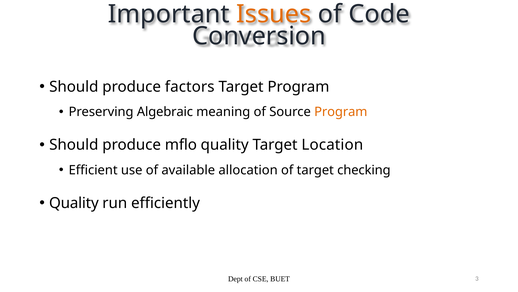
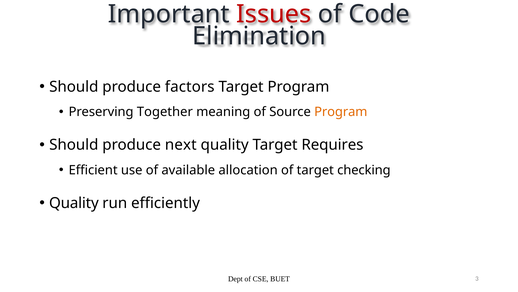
Issues colour: orange -> red
Conversion: Conversion -> Elimination
Algebraic: Algebraic -> Together
mflo: mflo -> next
Location: Location -> Requires
